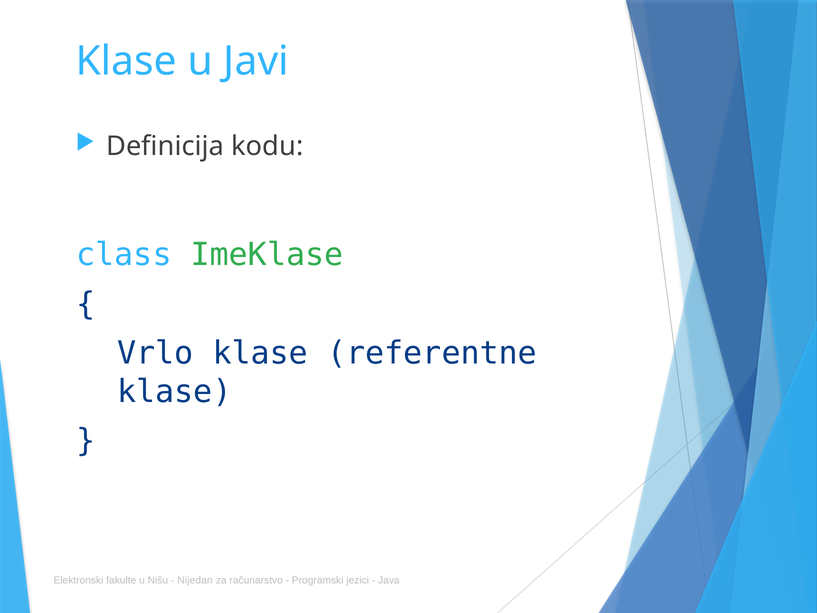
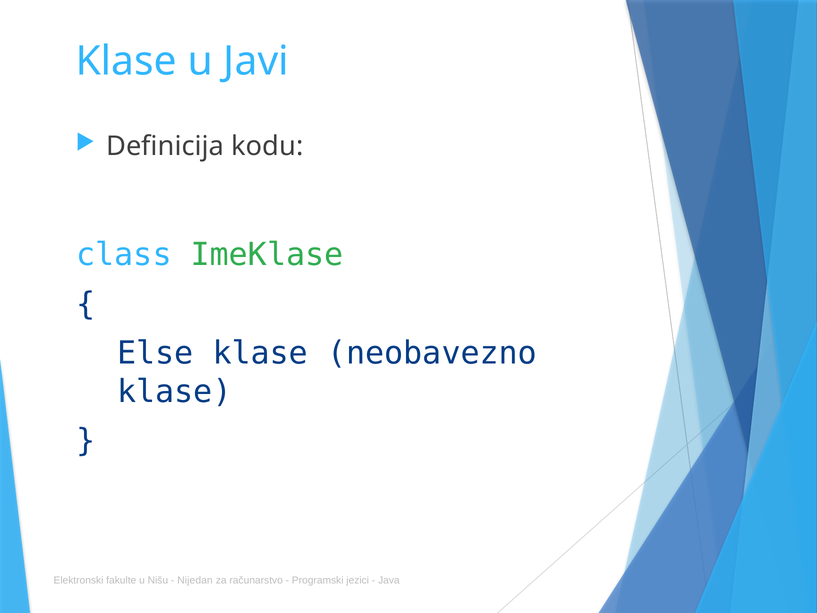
Vrlo: Vrlo -> Else
referentne: referentne -> neobavezno
